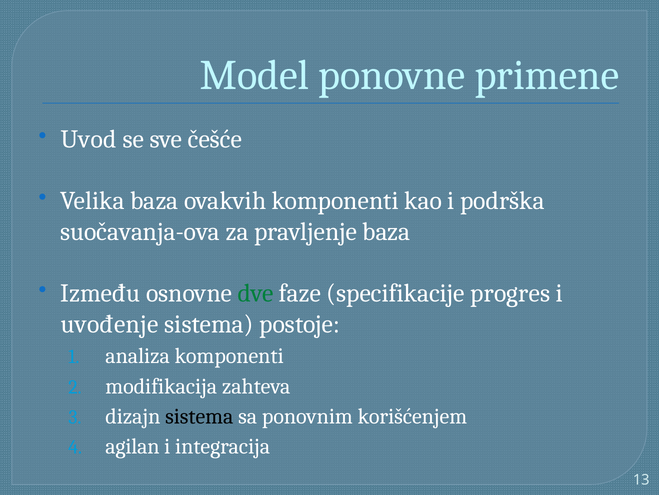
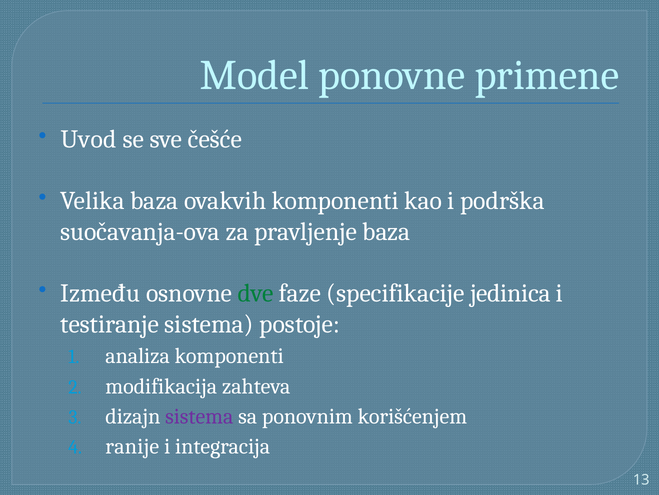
progres: progres -> jedinica
uvođenje: uvođenje -> testiranje
sistema at (199, 416) colour: black -> purple
agilan: agilan -> ranije
